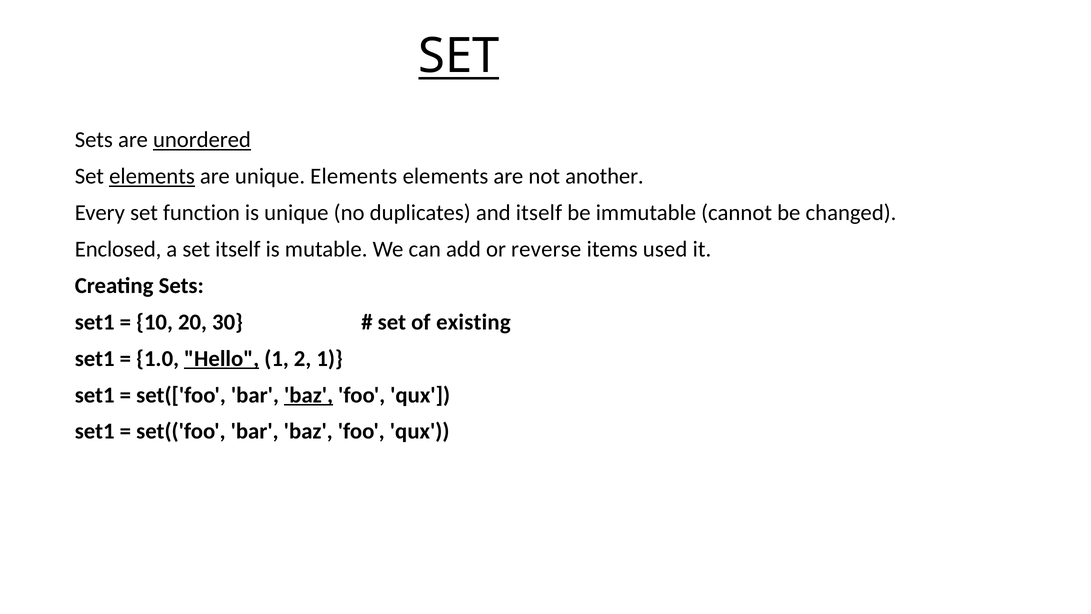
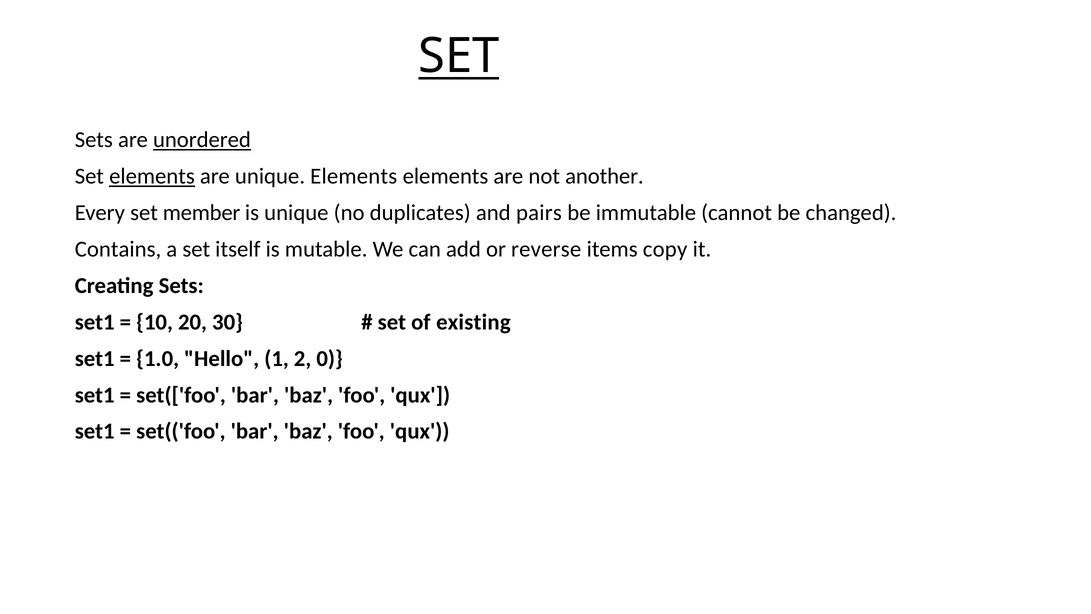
function: function -> member
and itself: itself -> pairs
Enclosed: Enclosed -> Contains
used: used -> copy
Hello underline: present -> none
2 1: 1 -> 0
baz at (309, 395) underline: present -> none
